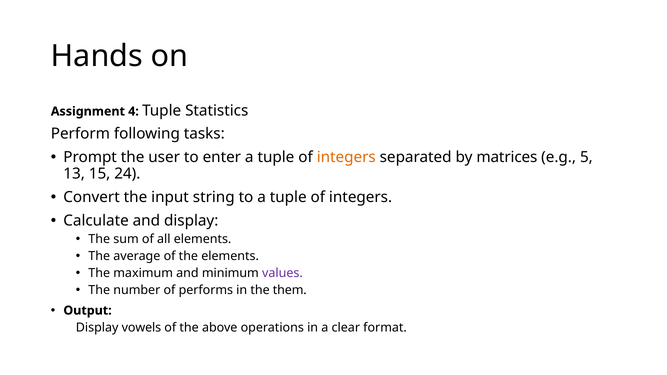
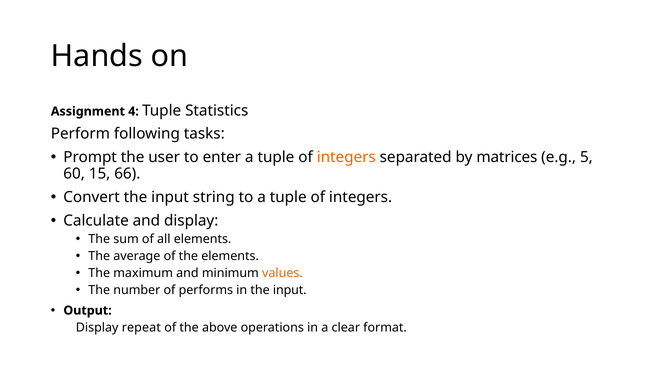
13: 13 -> 60
24: 24 -> 66
values colour: purple -> orange
in the them: them -> input
vowels: vowels -> repeat
